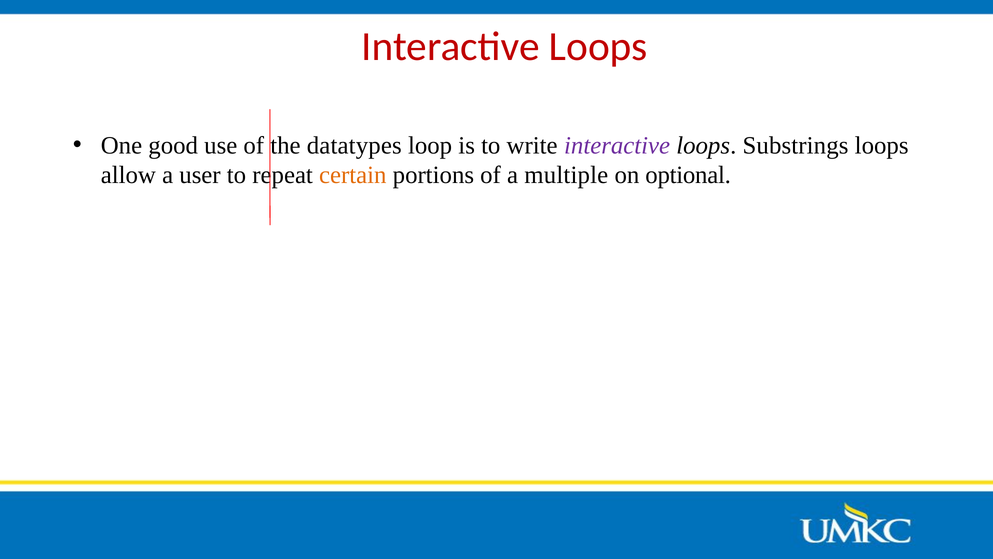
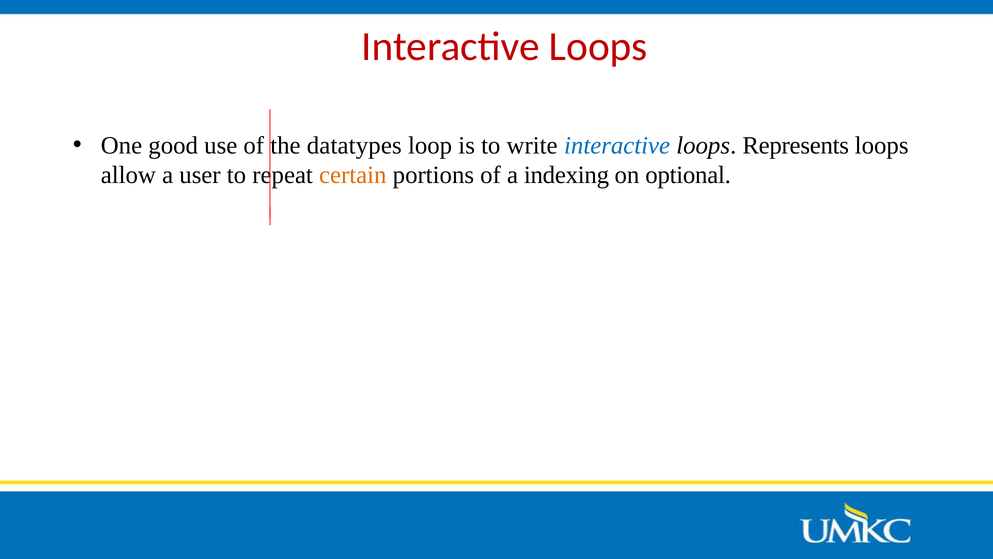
interactive at (617, 145) colour: purple -> blue
Substrings: Substrings -> Represents
multiple: multiple -> indexing
